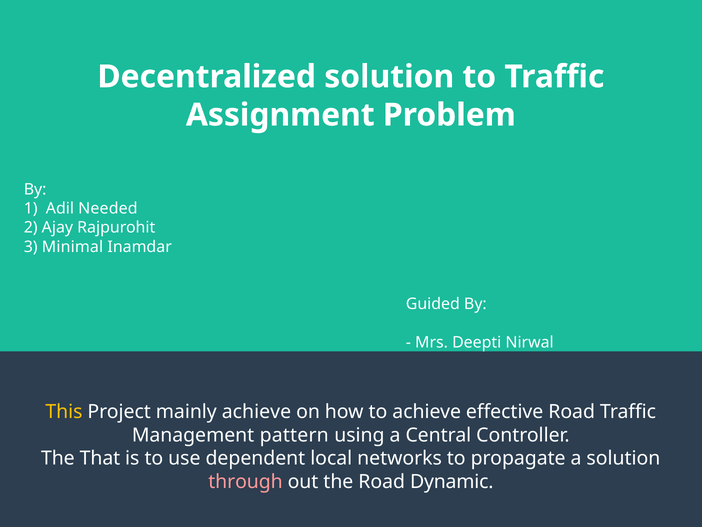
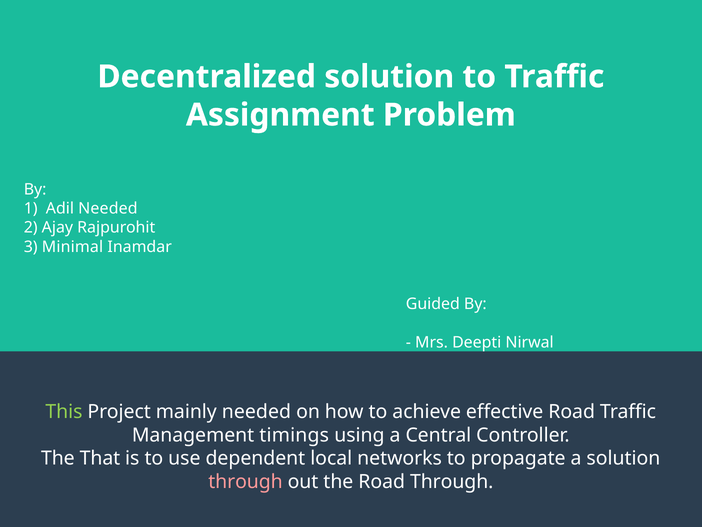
This colour: yellow -> light green
mainly achieve: achieve -> needed
pattern: pattern -> timings
Road Dynamic: Dynamic -> Through
